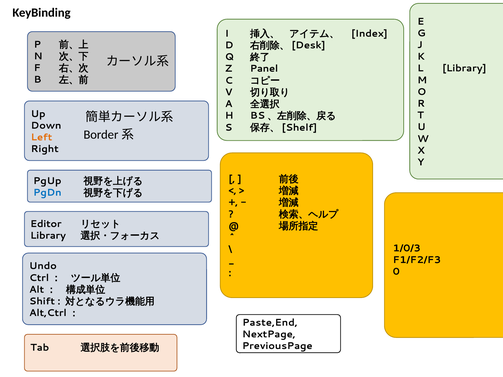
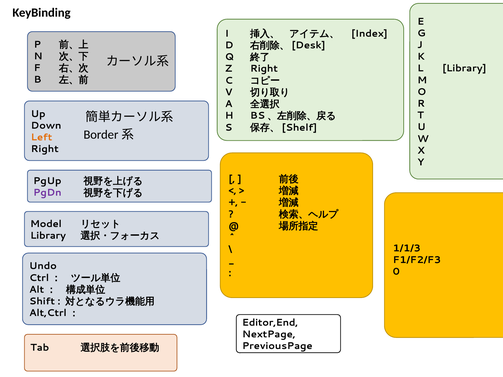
Z Panel: Panel -> Right
PgDn colour: blue -> purple
Editor: Editor -> Model
1/0/3: 1/0/3 -> 1/1/3
Paste,End: Paste,End -> Editor,End
